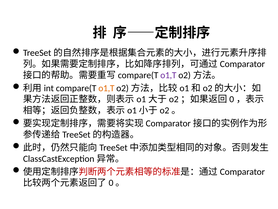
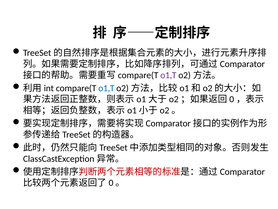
o1,T at (106, 88) colour: orange -> blue
